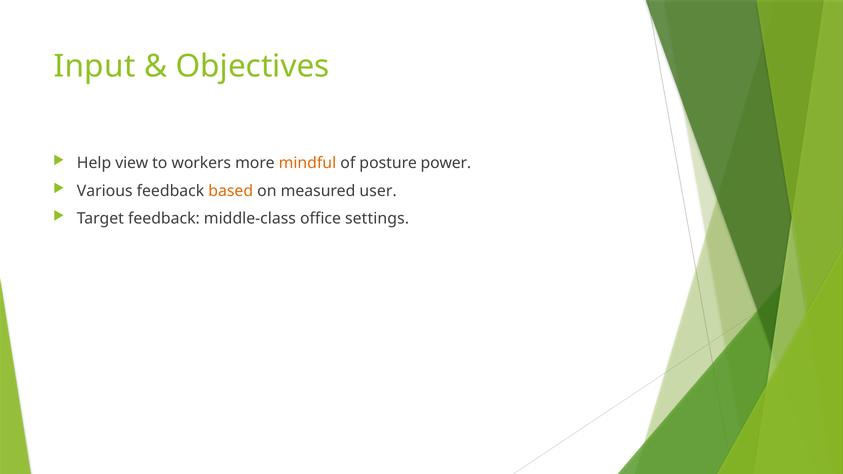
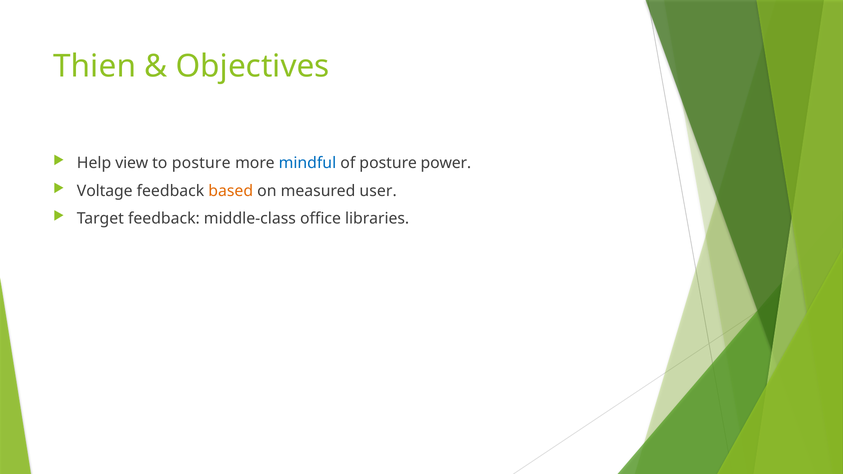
Input: Input -> Thien
to workers: workers -> posture
mindful colour: orange -> blue
Various: Various -> Voltage
settings: settings -> libraries
